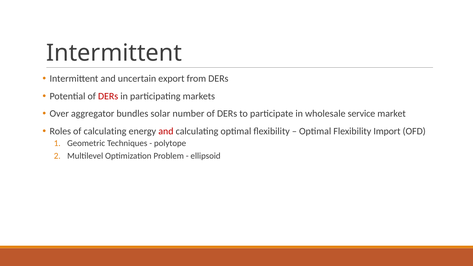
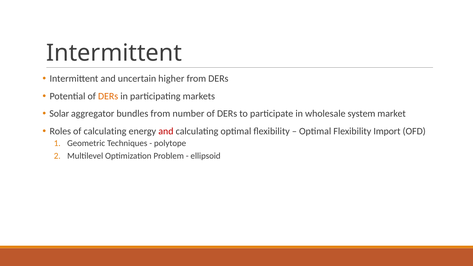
export: export -> higher
DERs at (108, 96) colour: red -> orange
Over: Over -> Solar
bundles solar: solar -> from
service: service -> system
